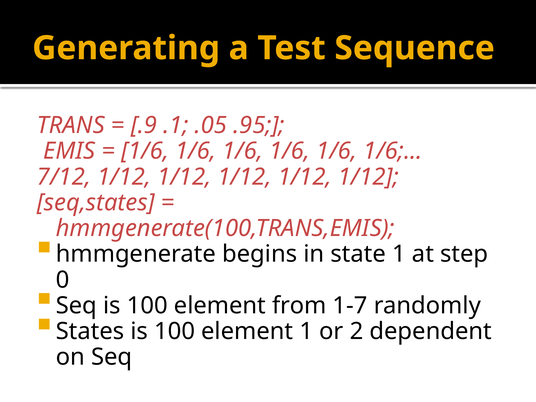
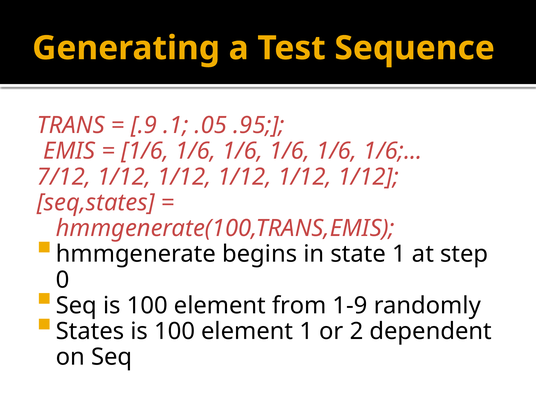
1-7: 1-7 -> 1-9
